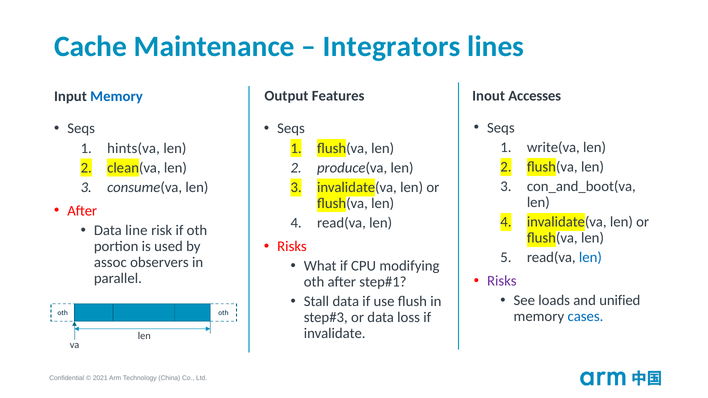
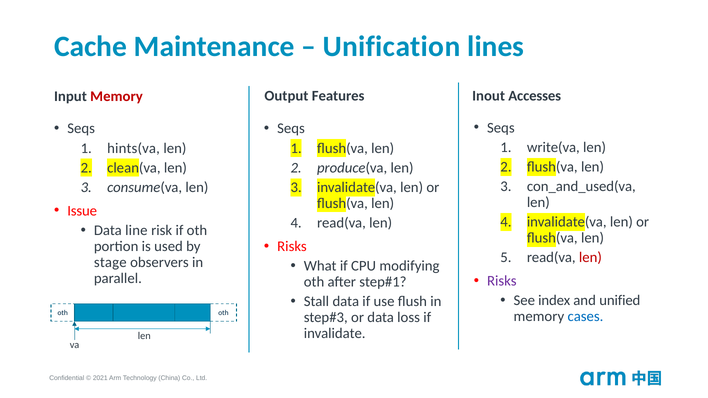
Integrators: Integrators -> Unification
Memory at (117, 97) colour: blue -> red
con_and_boot(va: con_and_boot(va -> con_and_used(va
After at (82, 211): After -> Issue
len at (590, 258) colour: blue -> red
assoc: assoc -> stage
loads: loads -> index
